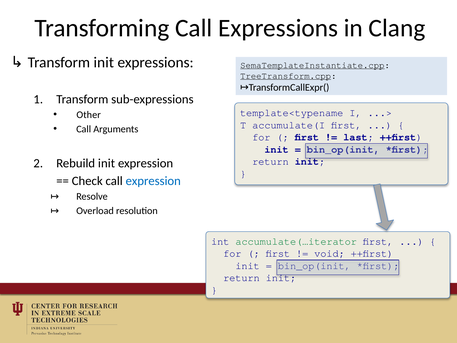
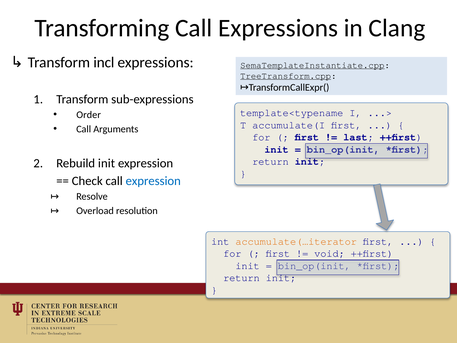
Transform init: init -> incl
Other: Other -> Order
accumulate(…iterator colour: green -> orange
